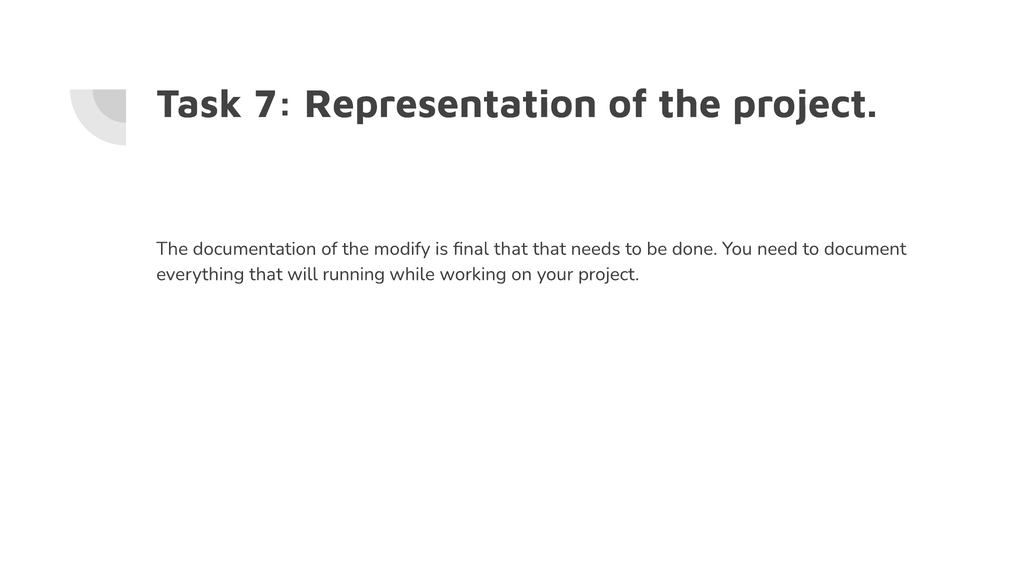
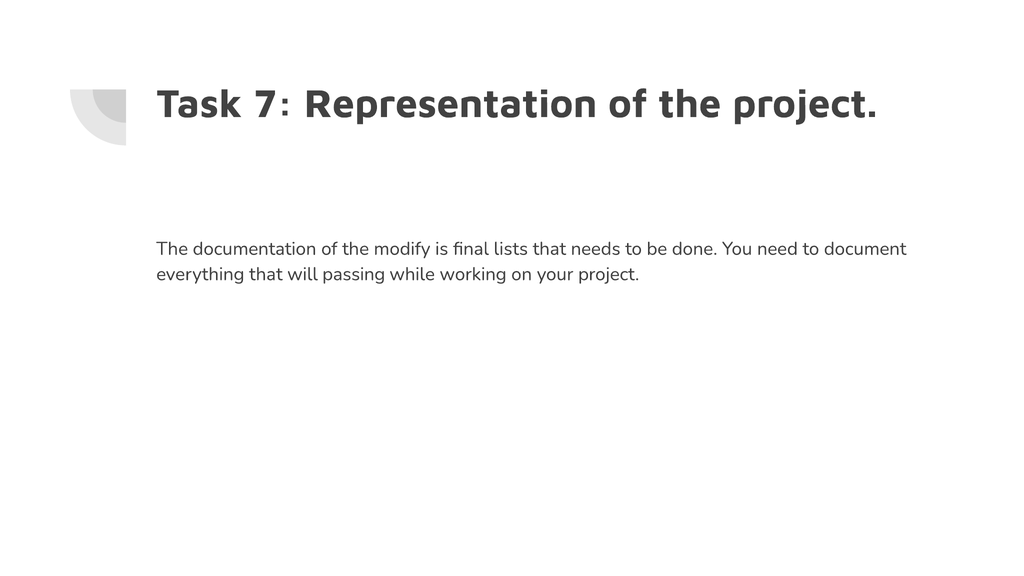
final that: that -> lists
running: running -> passing
